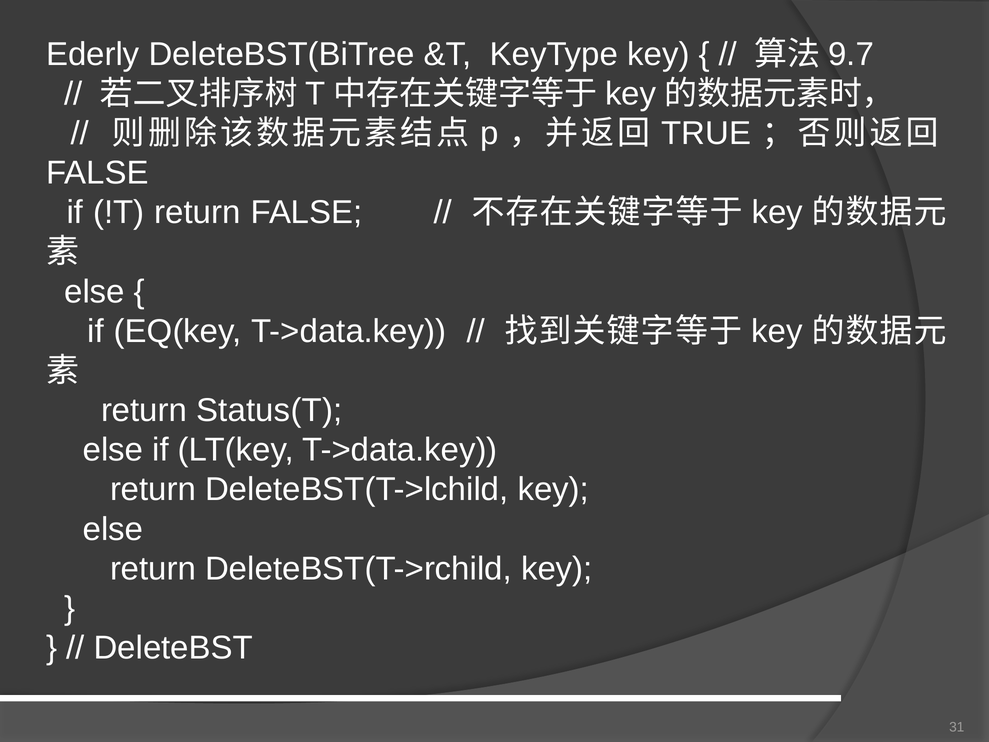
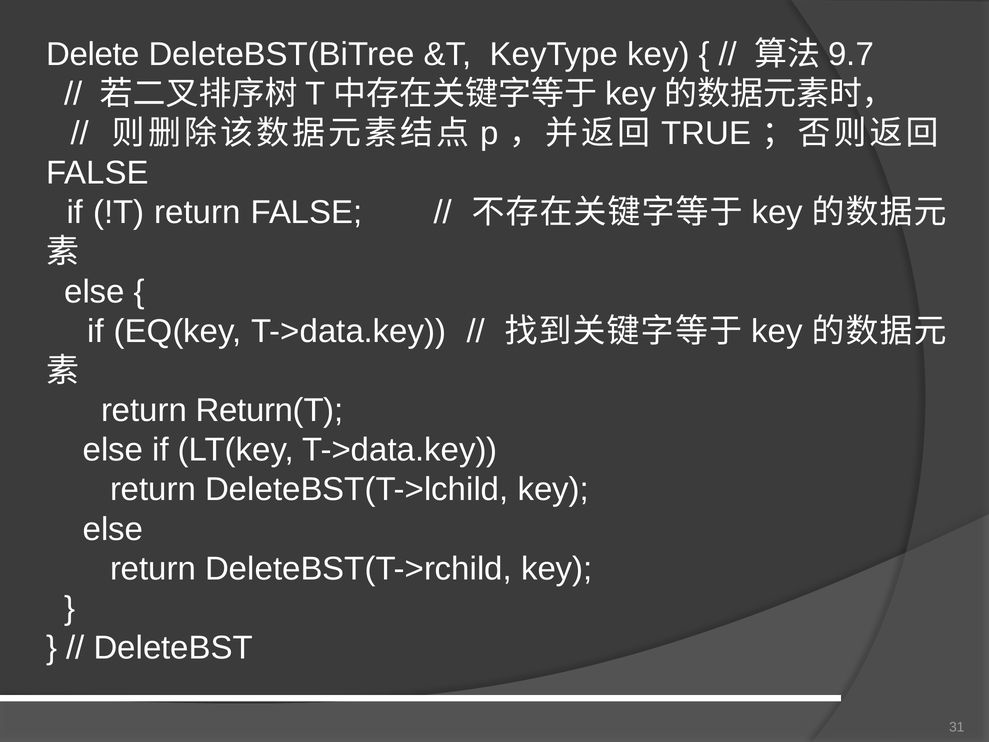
Ederly: Ederly -> Delete
Status(T: Status(T -> Return(T
